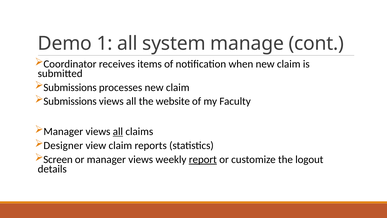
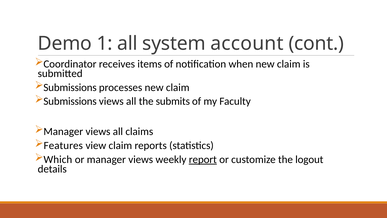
manage: manage -> account
website: website -> submits
all at (118, 131) underline: present -> none
Designer: Designer -> Features
Screen: Screen -> Which
